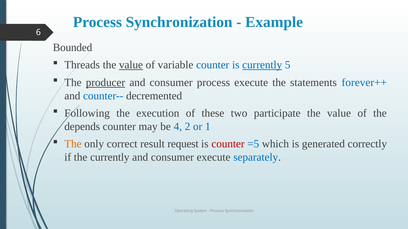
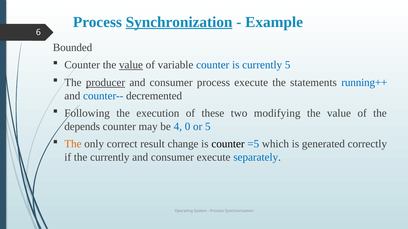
Synchronization at (179, 22) underline: none -> present
Threads at (82, 65): Threads -> Counter
currently at (262, 65) underline: present -> none
forever++: forever++ -> running++
participate: participate -> modifying
2: 2 -> 0
or 1: 1 -> 5
request: request -> change
counter at (228, 144) colour: red -> black
